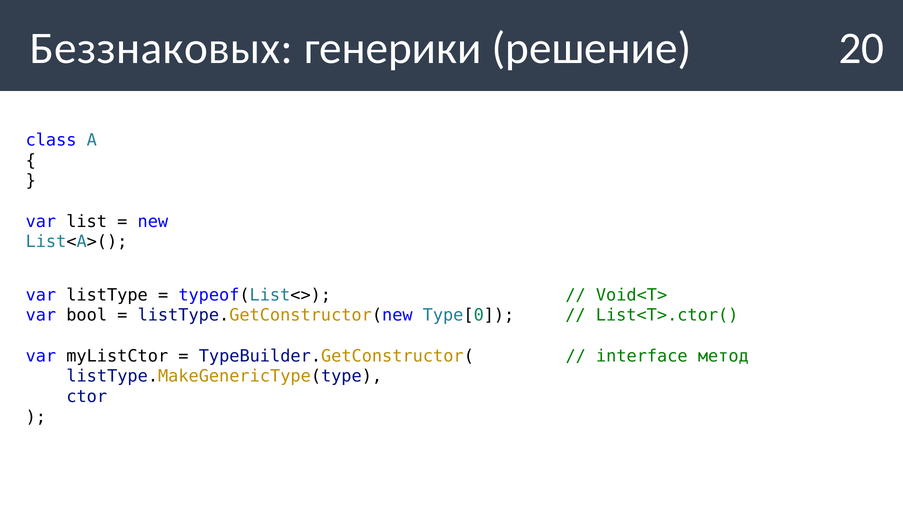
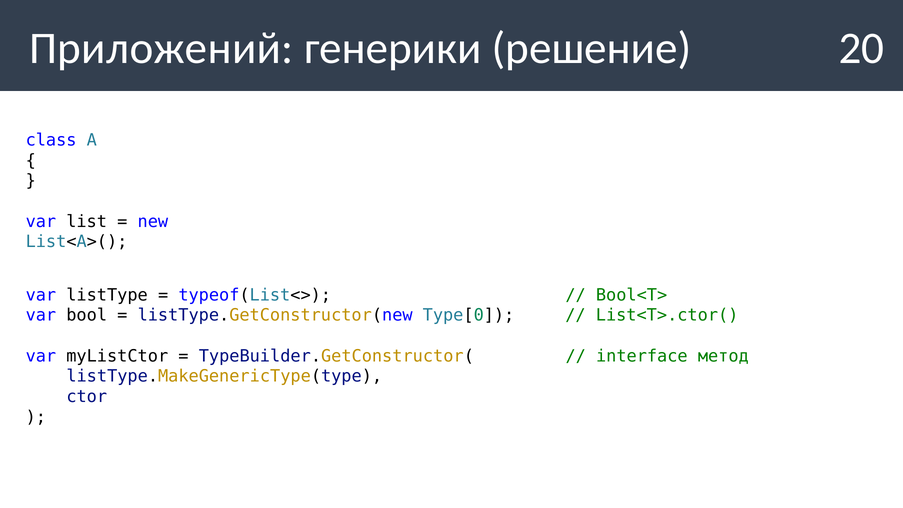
Беззнаковых: Беззнаковых -> Приложений
Void<T>: Void<T> -> Bool<T>
